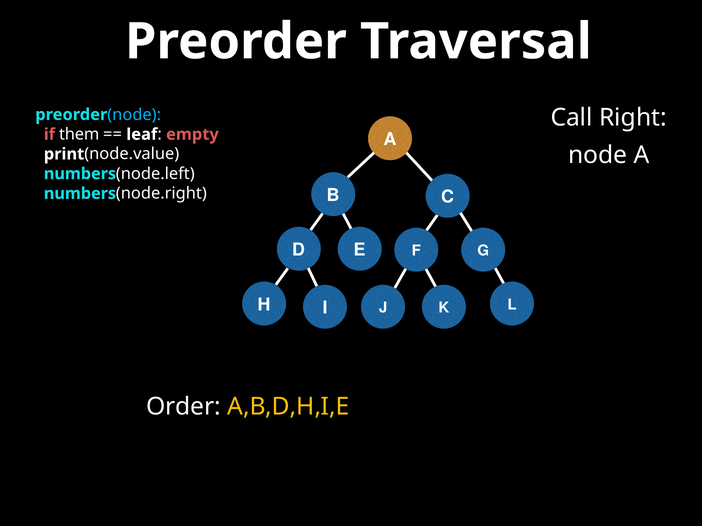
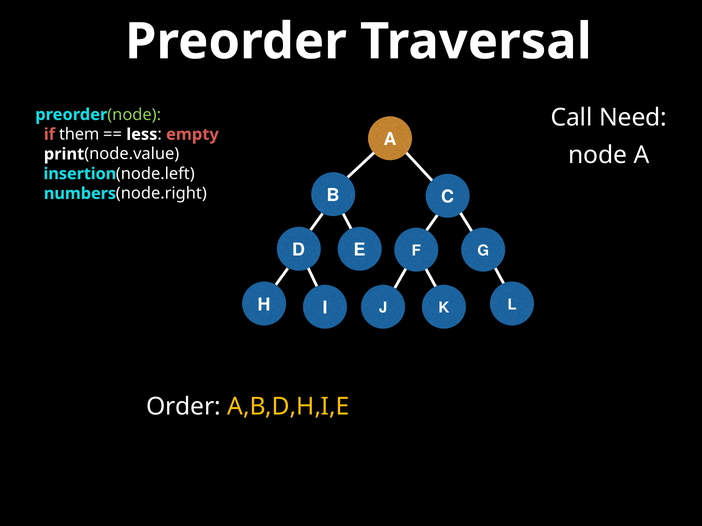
Right: Right -> Need
node at (134, 115) colour: light blue -> light green
leaf: leaf -> less
numbers at (80, 174): numbers -> insertion
